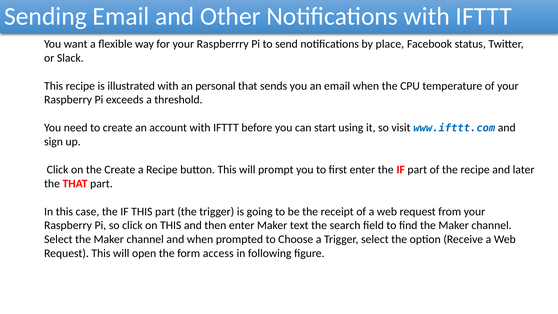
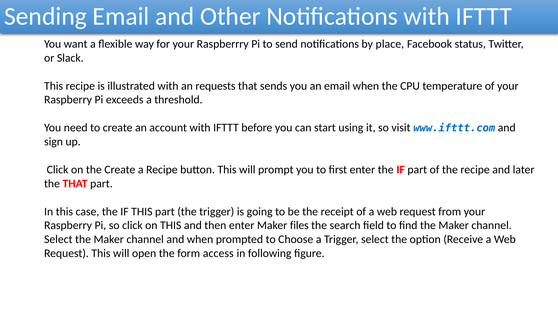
personal: personal -> requests
text: text -> files
